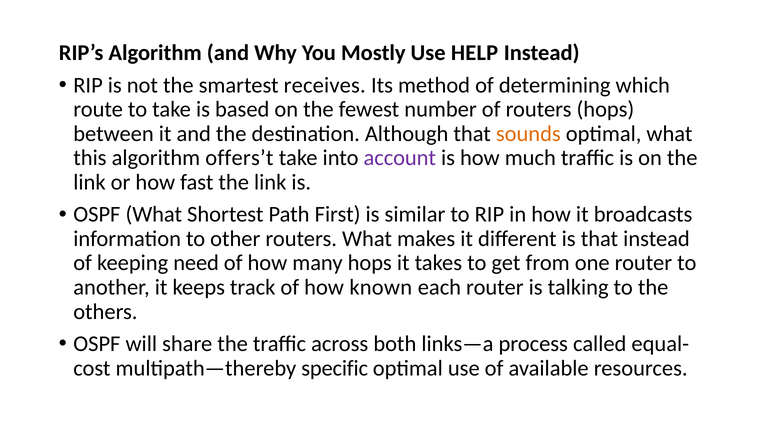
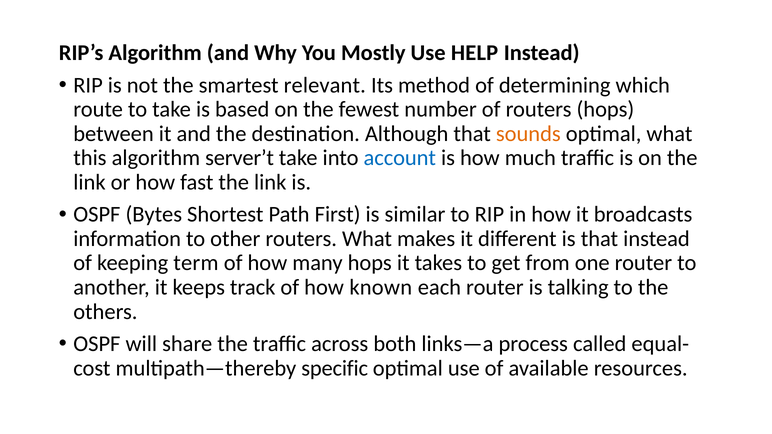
receives: receives -> relevant
offers’t: offers’t -> server’t
account colour: purple -> blue
OSPF What: What -> Bytes
need: need -> term
